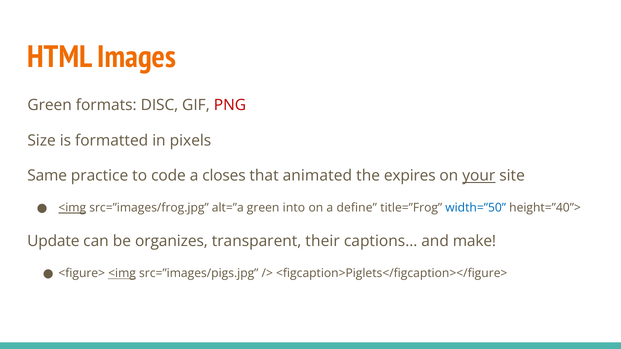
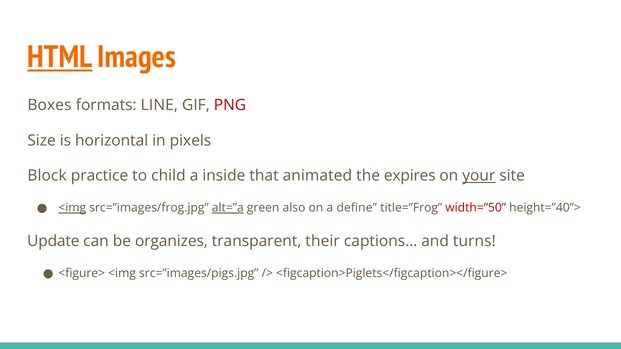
HTML underline: none -> present
Green at (50, 105): Green -> Boxes
DISC: DISC -> LINE
formatted: formatted -> horizontal
Same: Same -> Block
code: code -> child
closes: closes -> inside
alt=”a underline: none -> present
into: into -> also
width=”50 colour: blue -> red
make: make -> turns
<img at (122, 274) underline: present -> none
